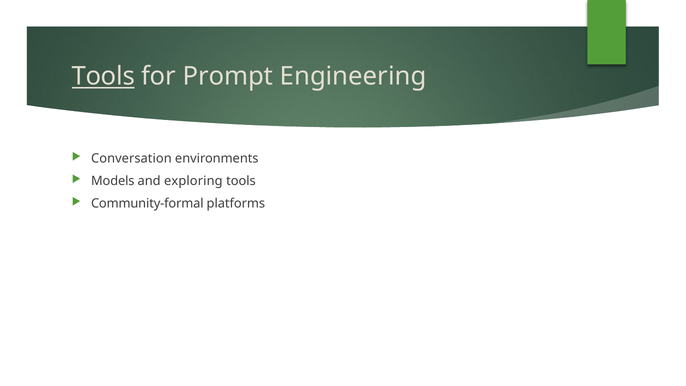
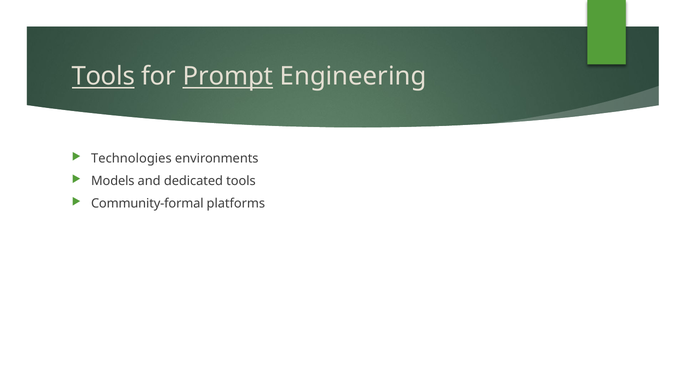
Prompt underline: none -> present
Conversation: Conversation -> Technologies
exploring: exploring -> dedicated
